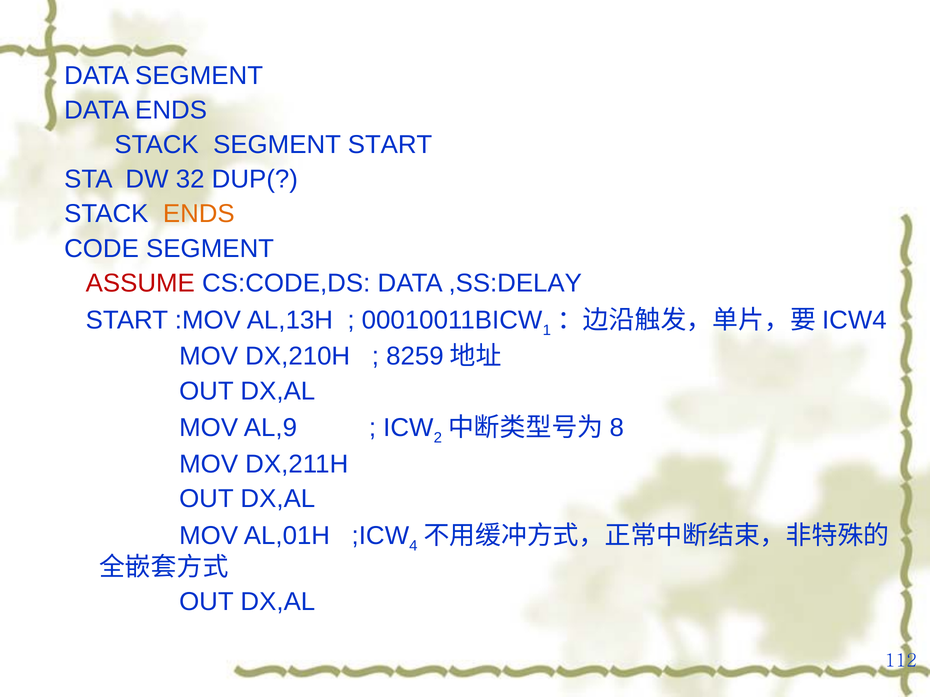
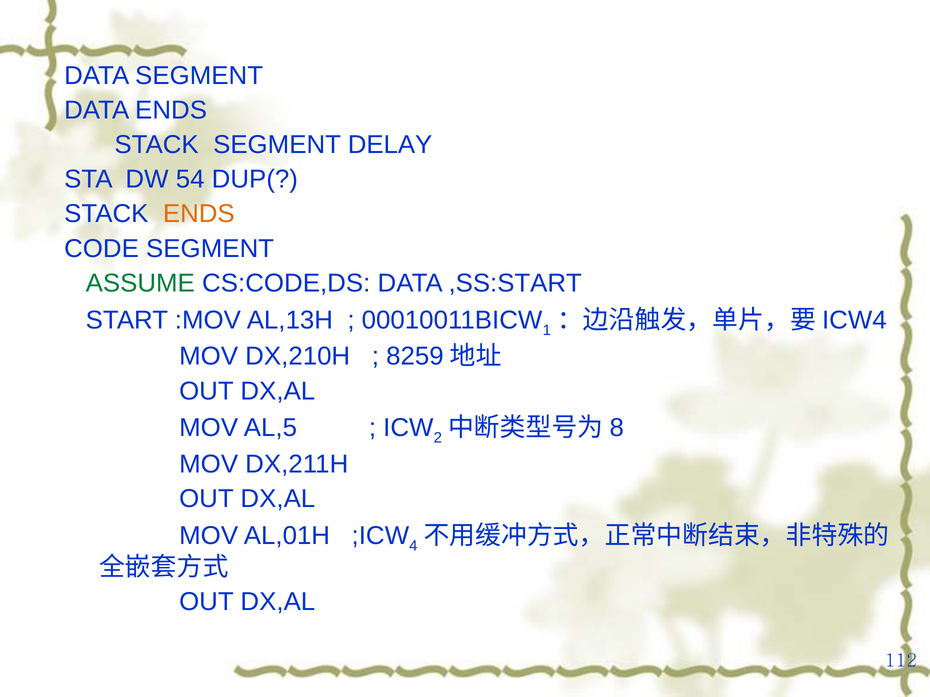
SEGMENT START: START -> DELAY
32: 32 -> 54
ASSUME colour: red -> green
,SS:DELAY: ,SS:DELAY -> ,SS:START
AL,9: AL,9 -> AL,5
